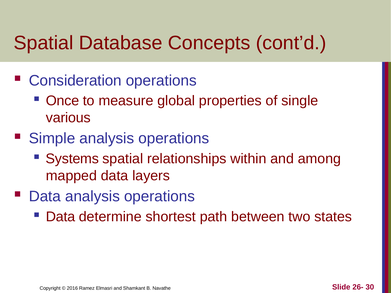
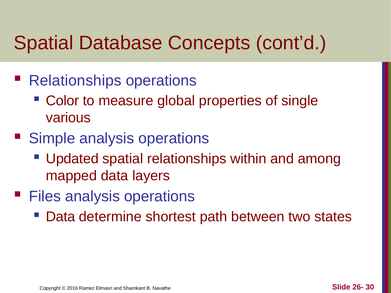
Consideration at (75, 81): Consideration -> Relationships
Once: Once -> Color
Systems: Systems -> Updated
Data at (45, 197): Data -> Files
